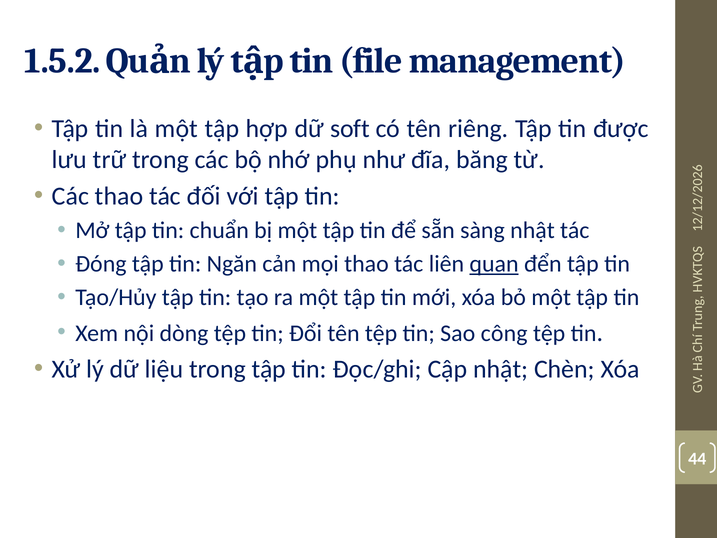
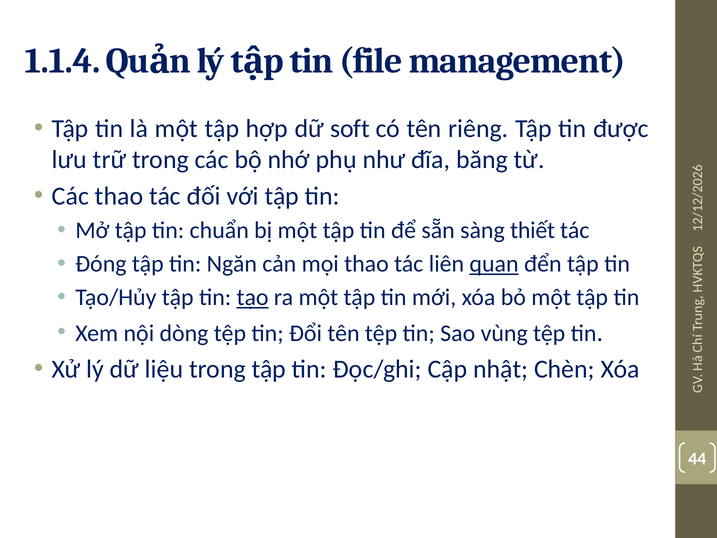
1.5.2: 1.5.2 -> 1.1.4
sàng nhật: nhật -> thiết
tạo underline: none -> present
công: công -> vùng
